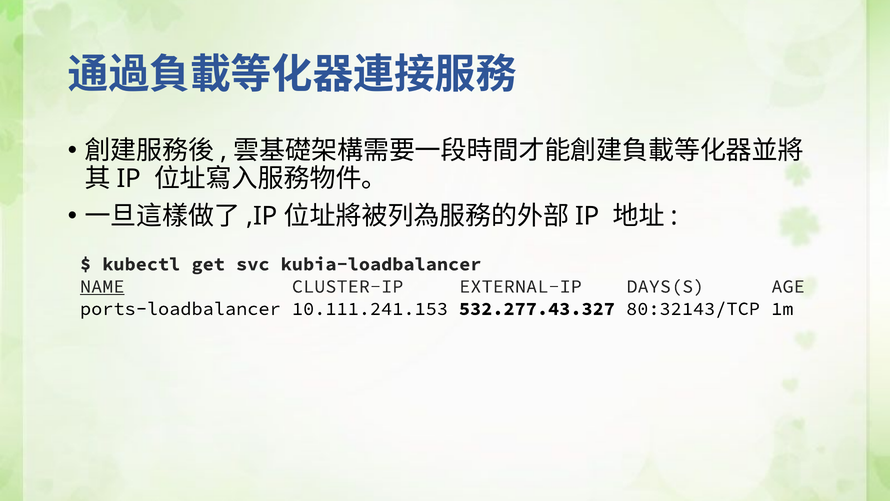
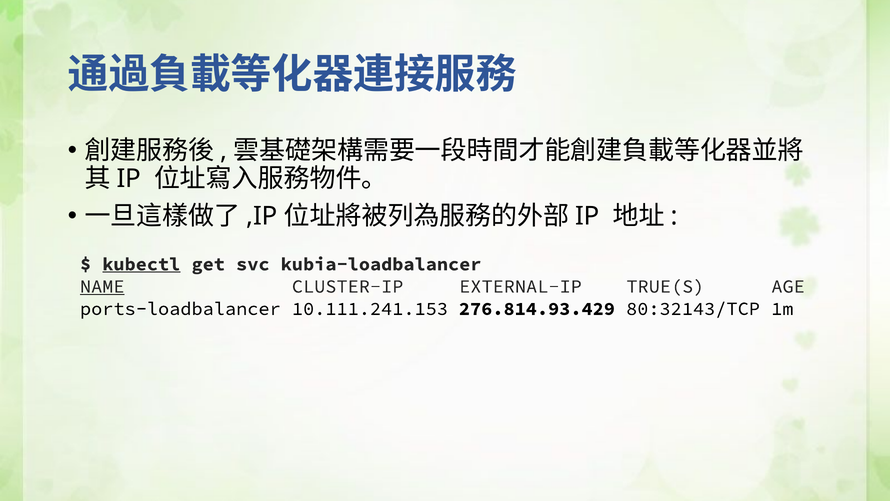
kubectl underline: none -> present
DAYS(S: DAYS(S -> TRUE(S
532.277.43.327: 532.277.43.327 -> 276.814.93.429
